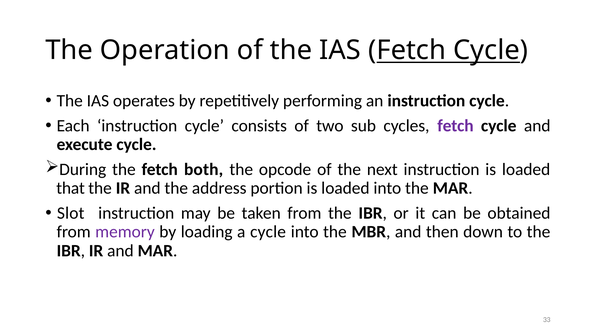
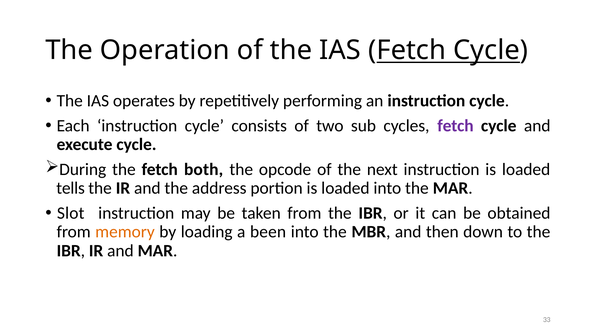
that: that -> tells
memory colour: purple -> orange
a cycle: cycle -> been
